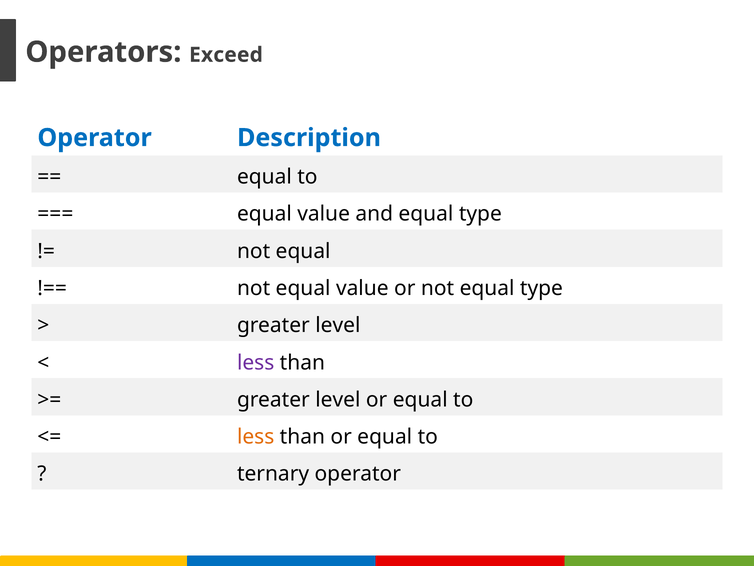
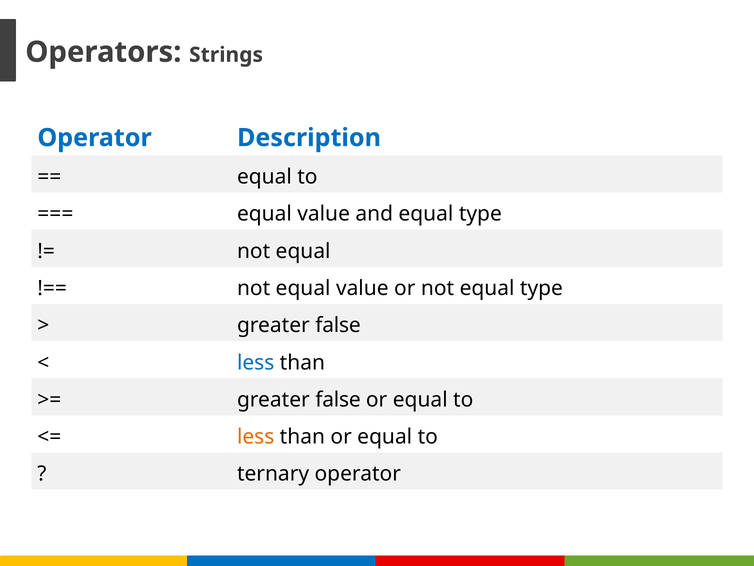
Exceed: Exceed -> Strings
level at (338, 325): level -> false
less at (256, 362) colour: purple -> blue
level at (338, 399): level -> false
